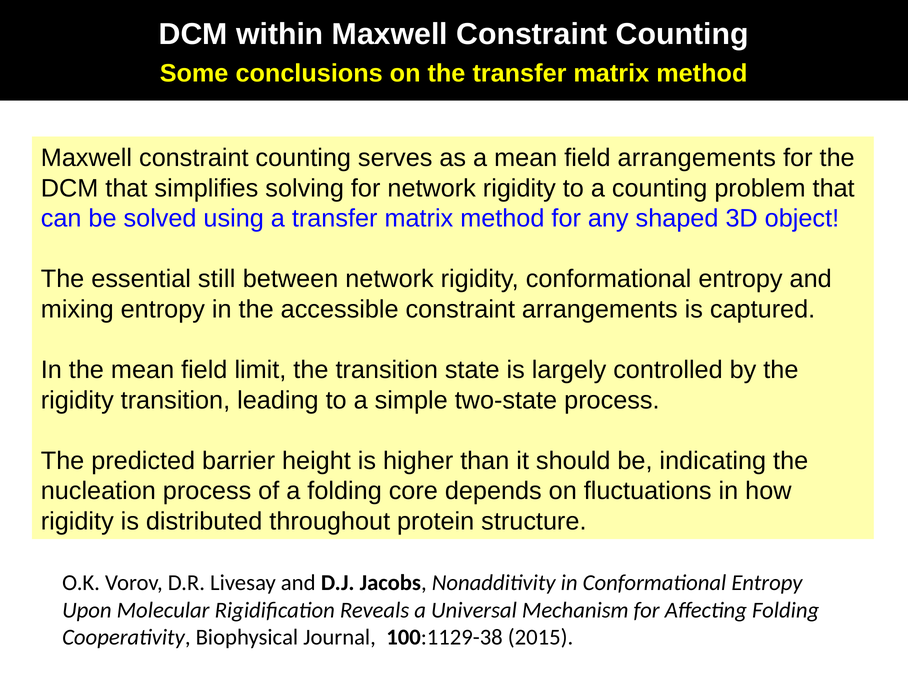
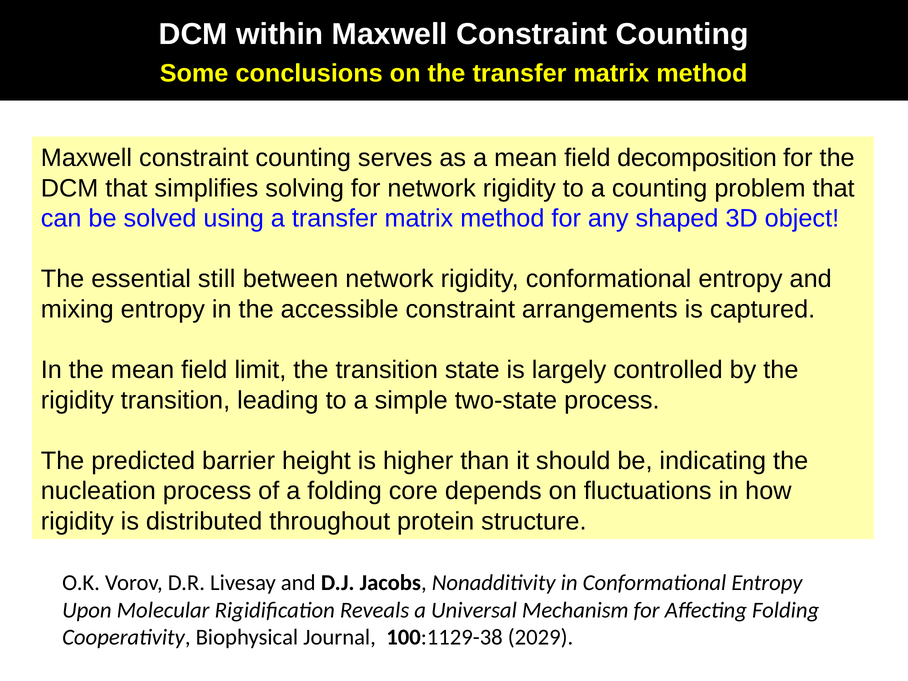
field arrangements: arrangements -> decomposition
2015: 2015 -> 2029
